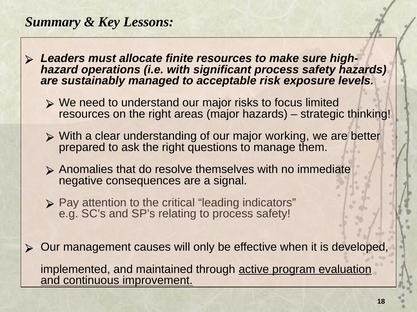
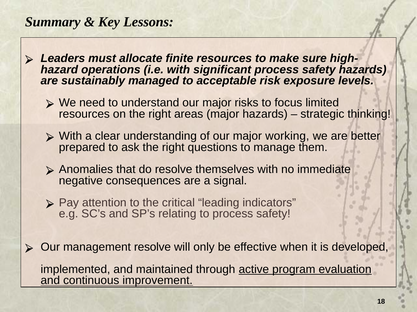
management causes: causes -> resolve
